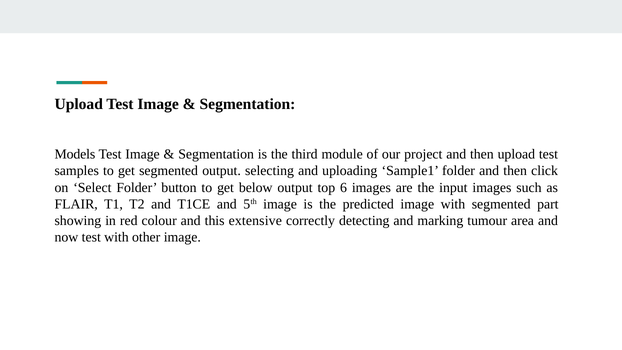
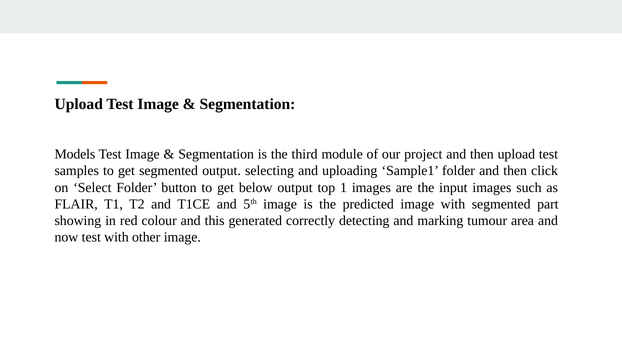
6: 6 -> 1
extensive: extensive -> generated
